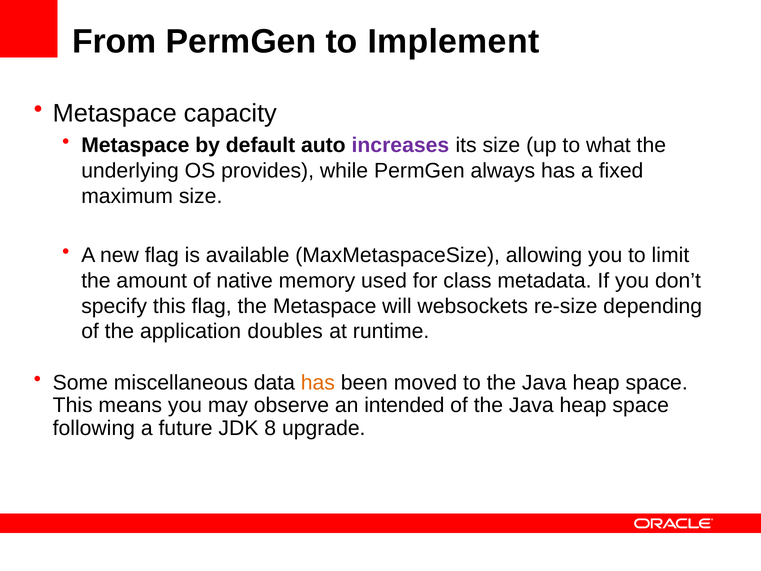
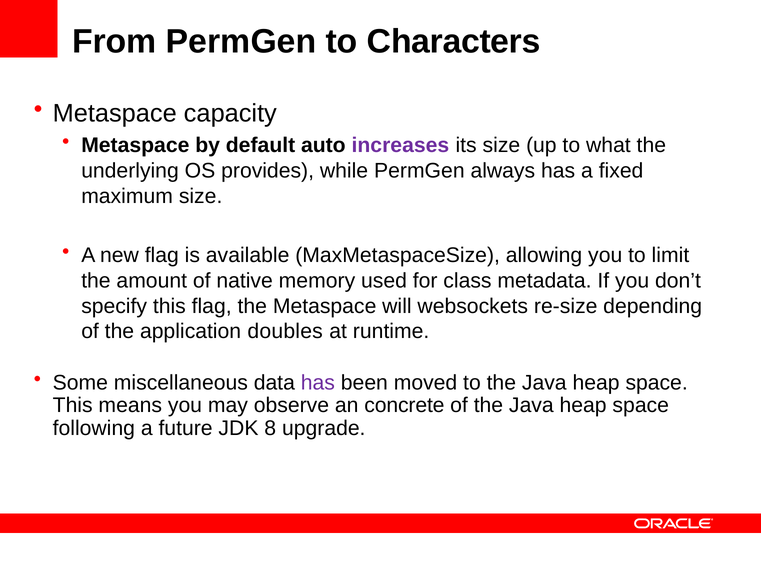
Implement: Implement -> Characters
has at (318, 382) colour: orange -> purple
intended: intended -> concrete
